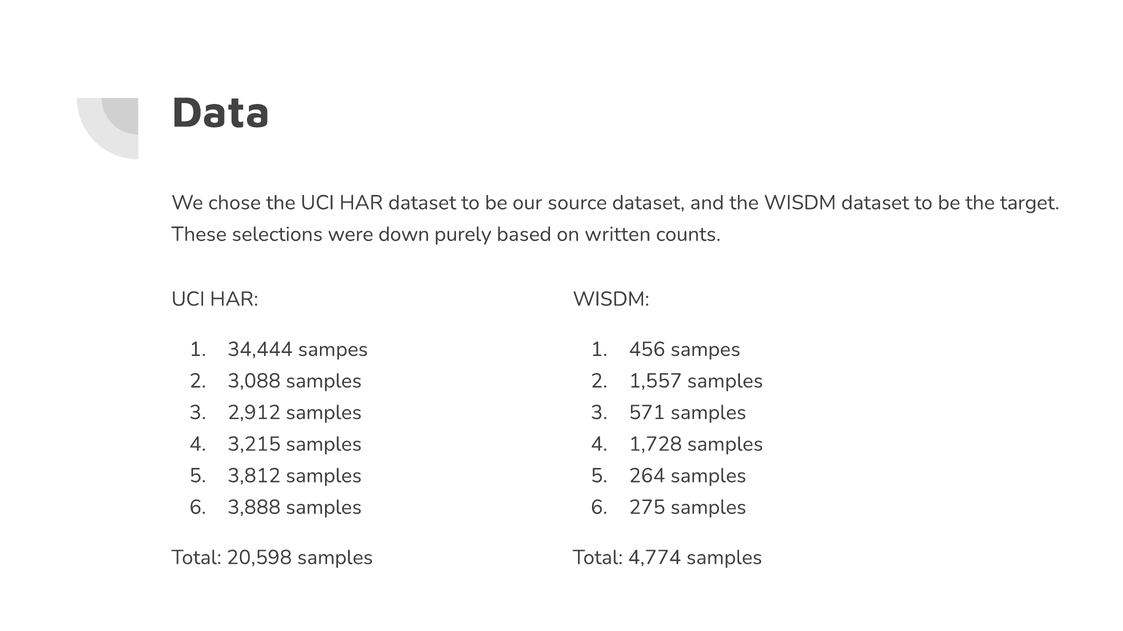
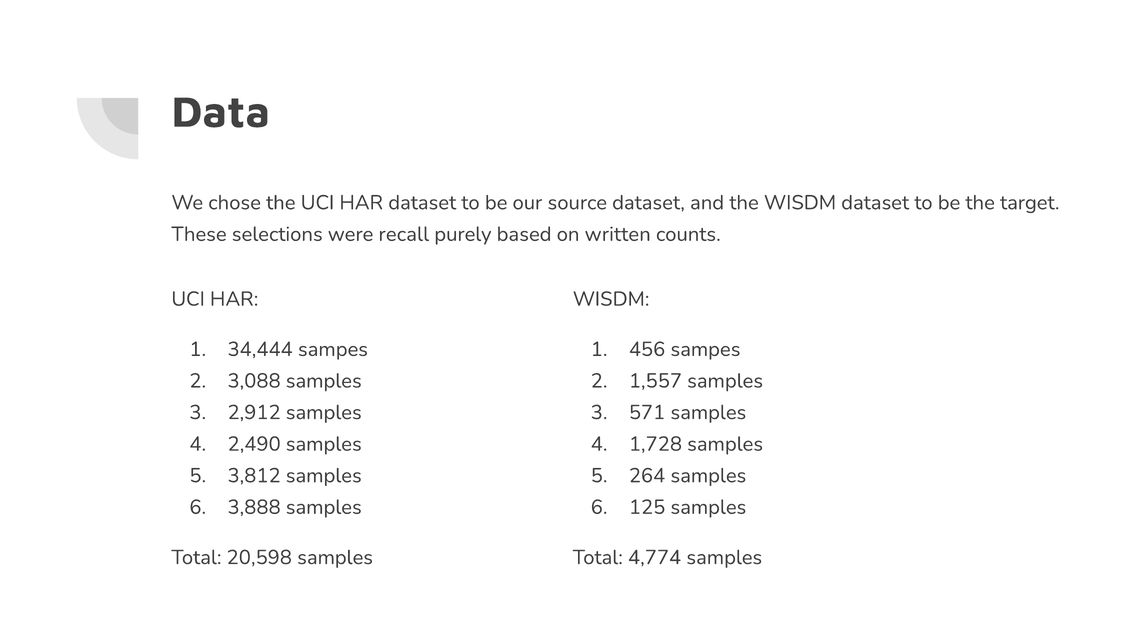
down: down -> recall
3,215: 3,215 -> 2,490
275: 275 -> 125
